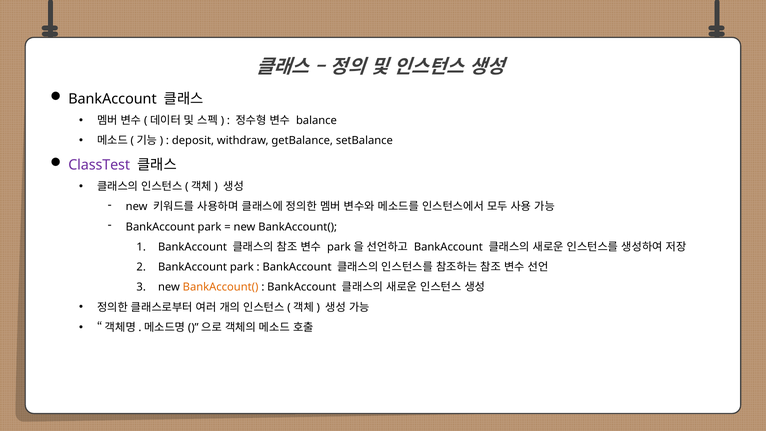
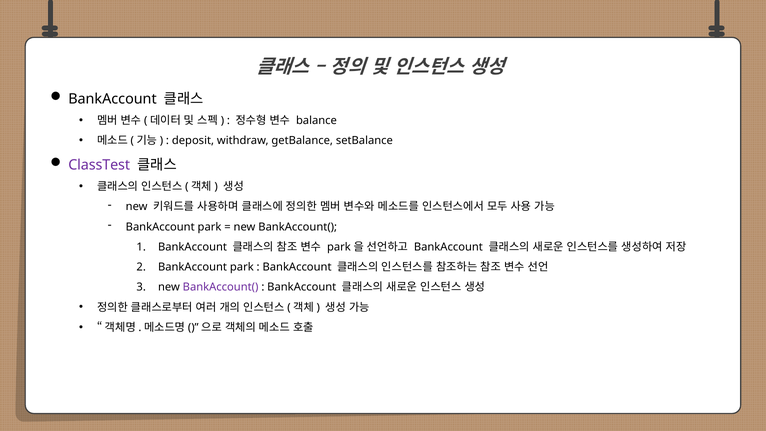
BankAccount( at (221, 287) colour: orange -> purple
